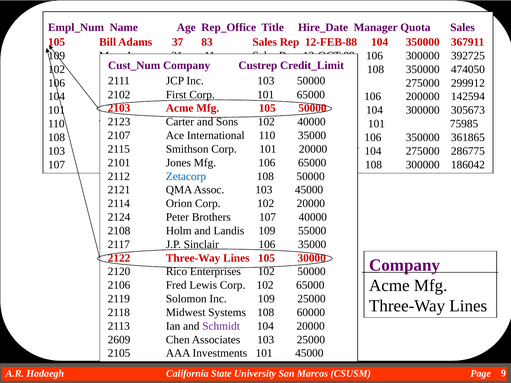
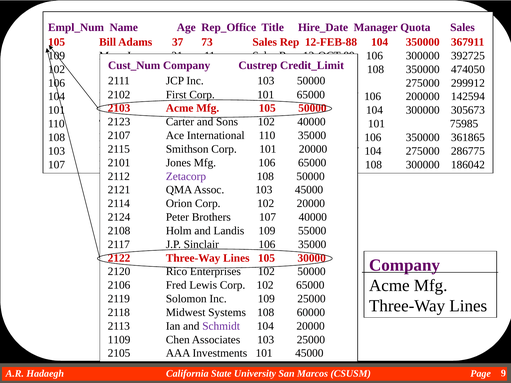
83: 83 -> 73
Zetacorp colour: blue -> purple
2609: 2609 -> 1109
